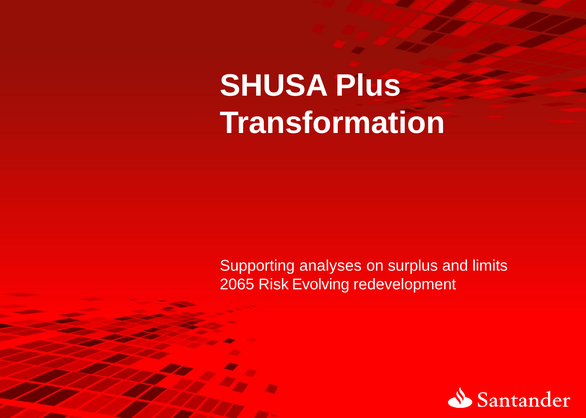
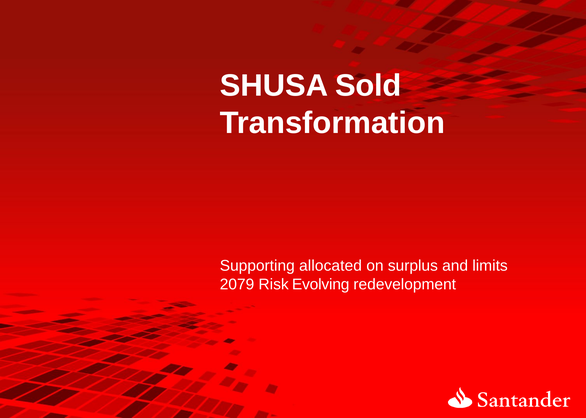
Plus: Plus -> Sold
analyses: analyses -> allocated
2065: 2065 -> 2079
